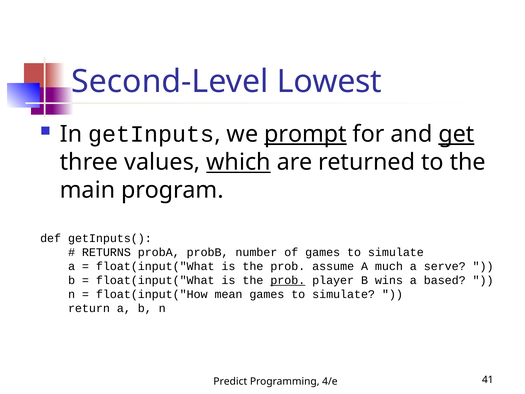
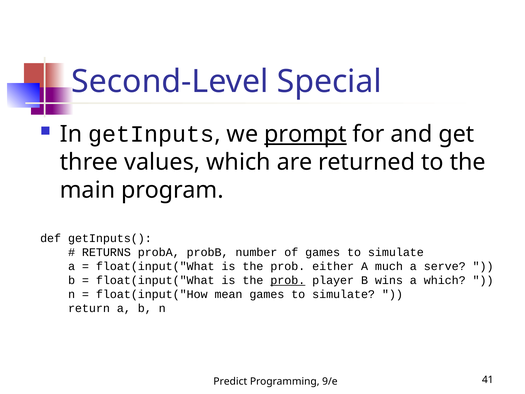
Lowest: Lowest -> Special
get underline: present -> none
which at (238, 162) underline: present -> none
assume: assume -> either
a based: based -> which
4/e: 4/e -> 9/e
